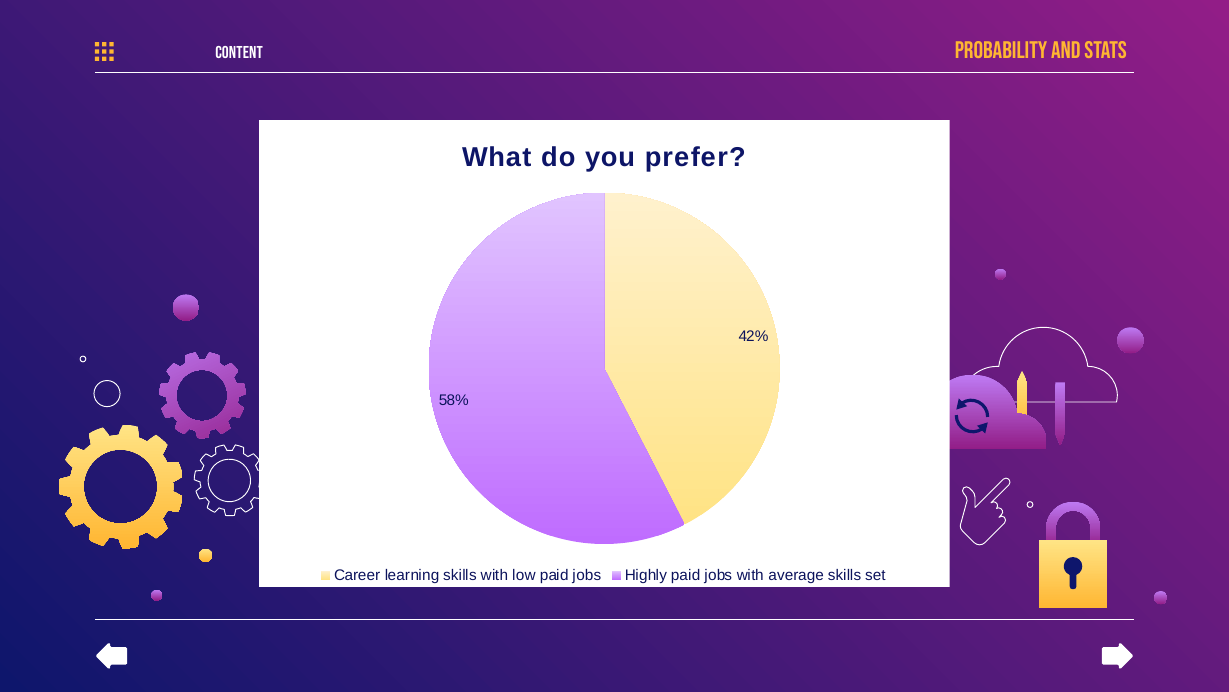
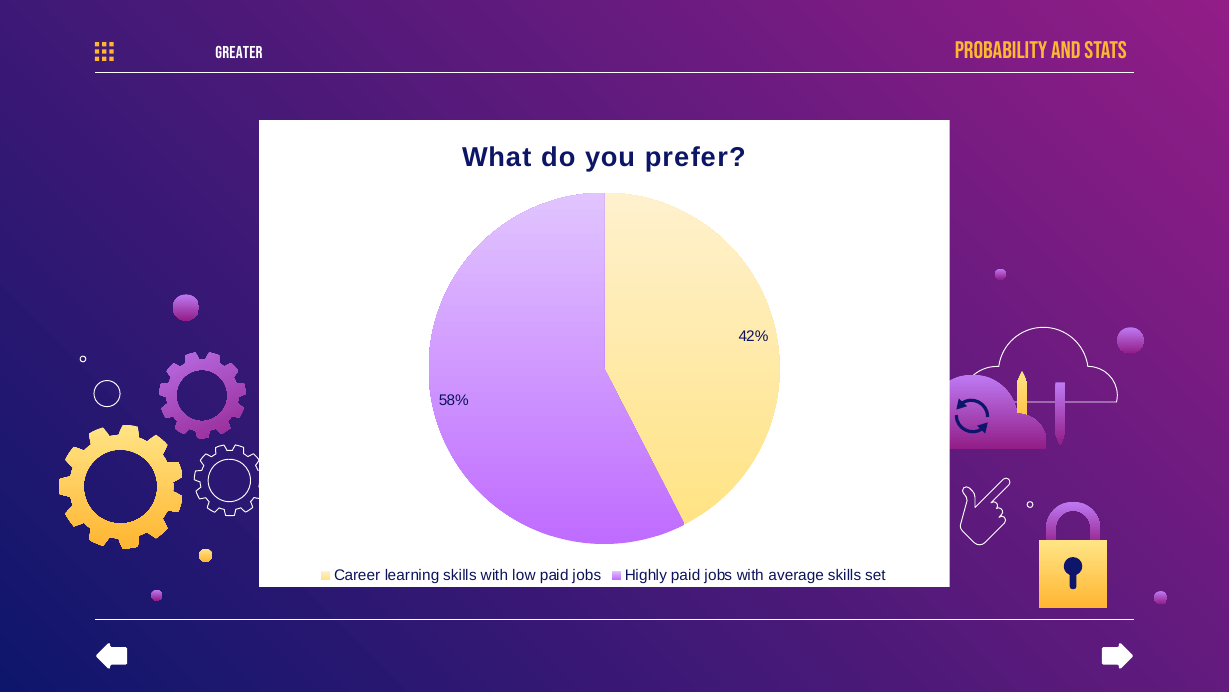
CONTENT: CONTENT -> GREATER
